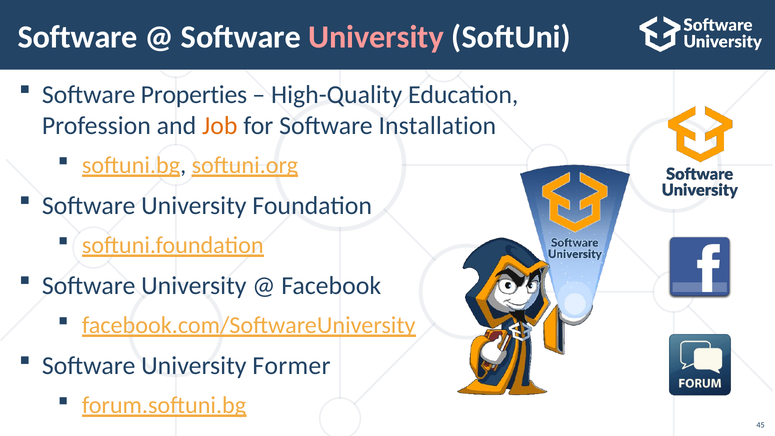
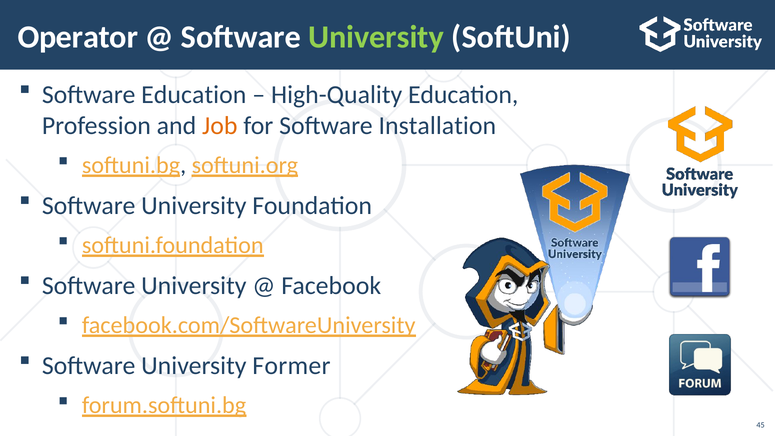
Software at (78, 37): Software -> Operator
University at (376, 37) colour: pink -> light green
Software Properties: Properties -> Education
